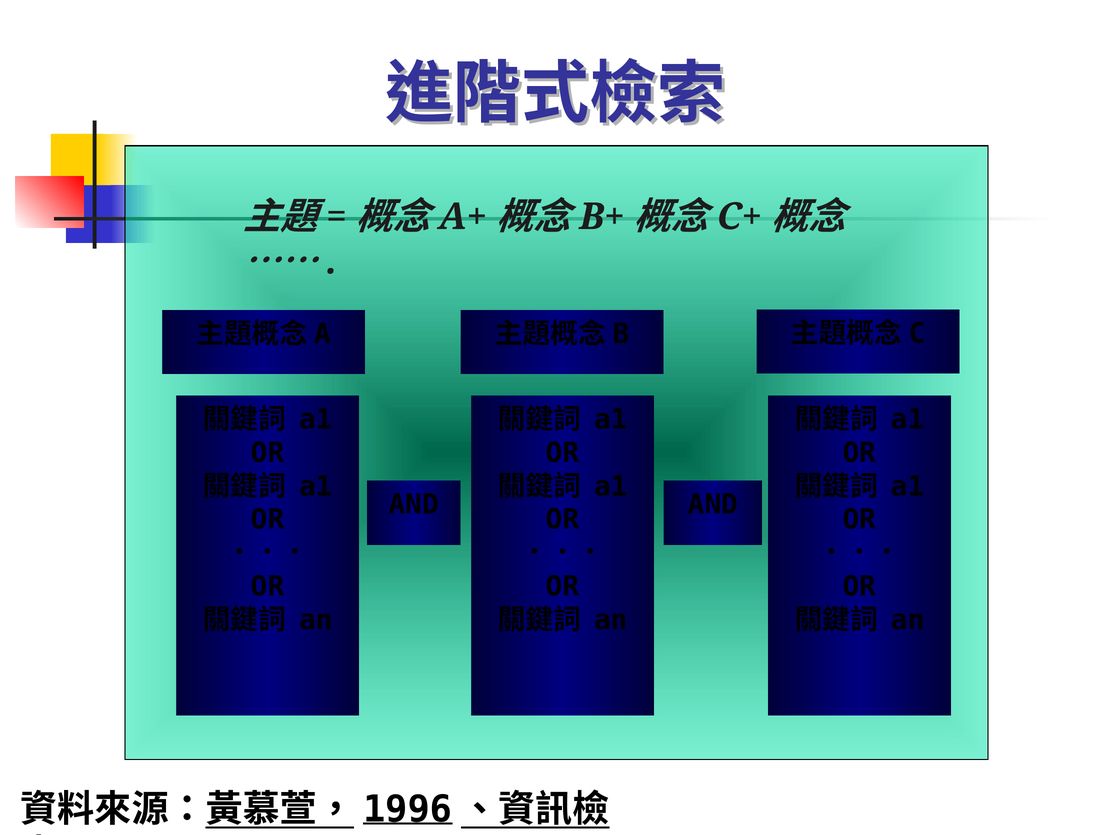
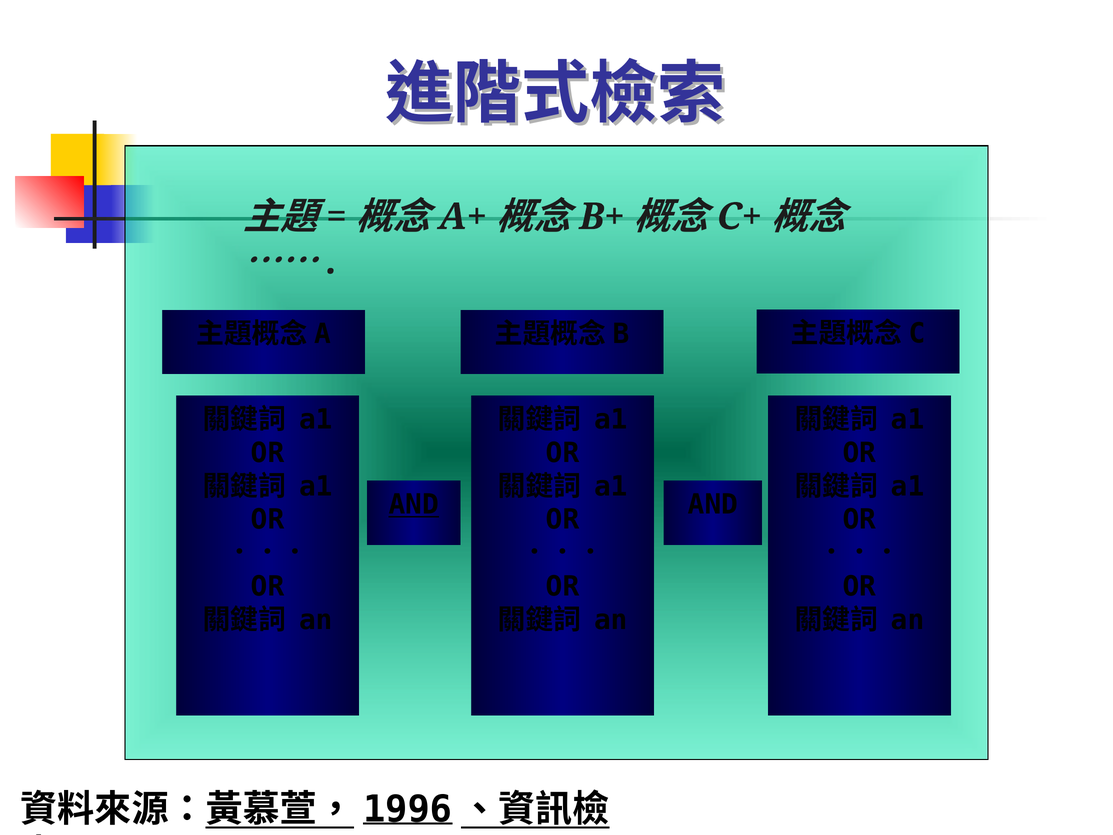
AND at (414, 505) underline: none -> present
